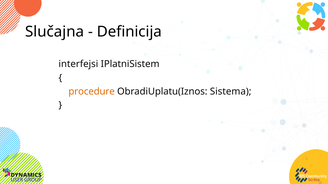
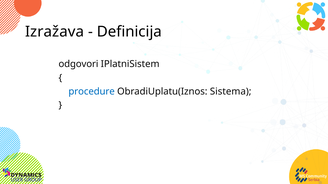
Slučajna: Slučajna -> Izražava
interfejsi: interfejsi -> odgovori
procedure colour: orange -> blue
